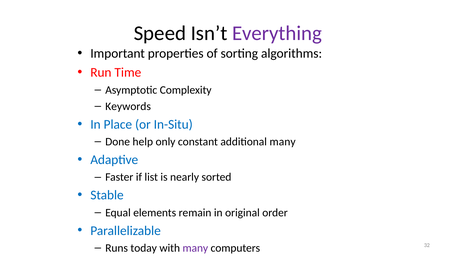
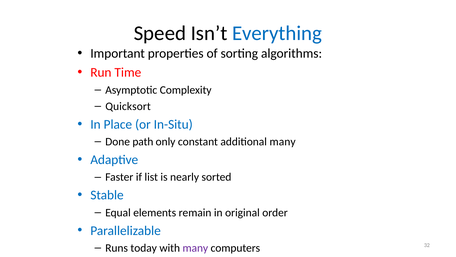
Everything colour: purple -> blue
Keywords: Keywords -> Quicksort
help: help -> path
